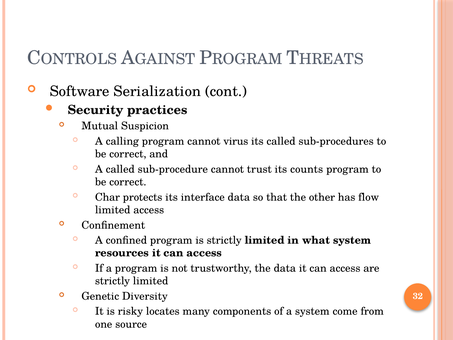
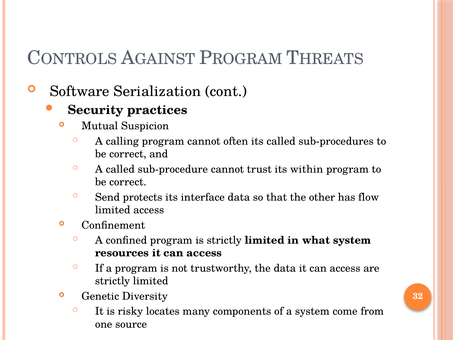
virus: virus -> often
counts: counts -> within
Char: Char -> Send
